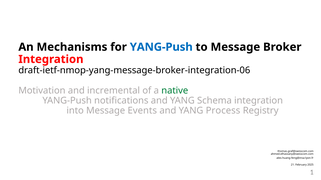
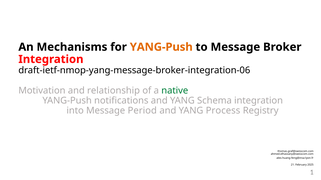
YANG-Push at (161, 47) colour: blue -> orange
incremental: incremental -> relationship
Events: Events -> Period
